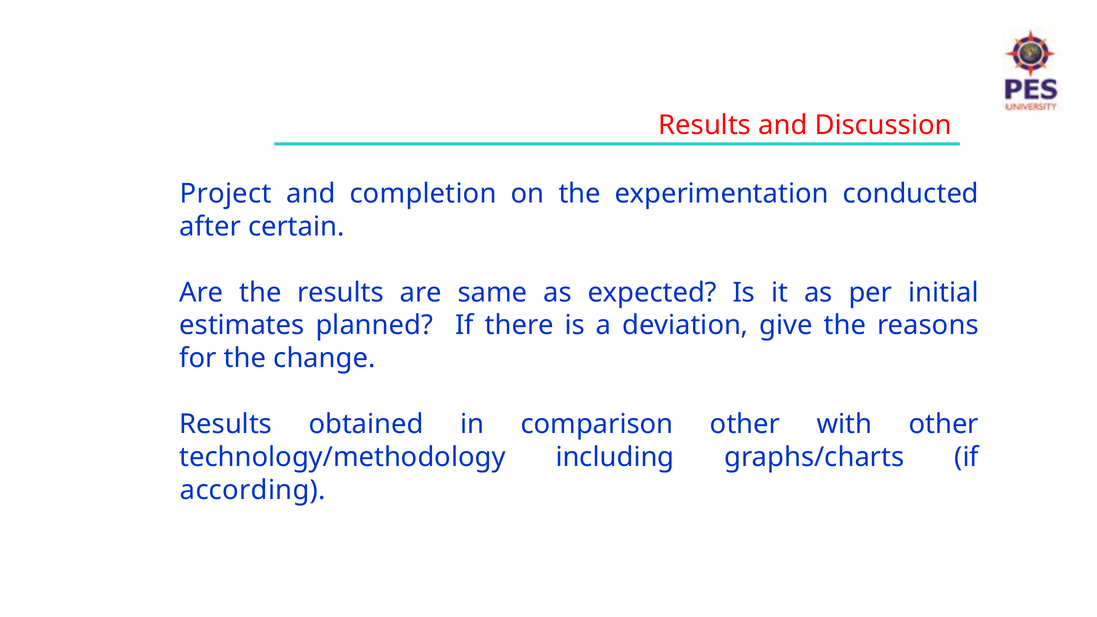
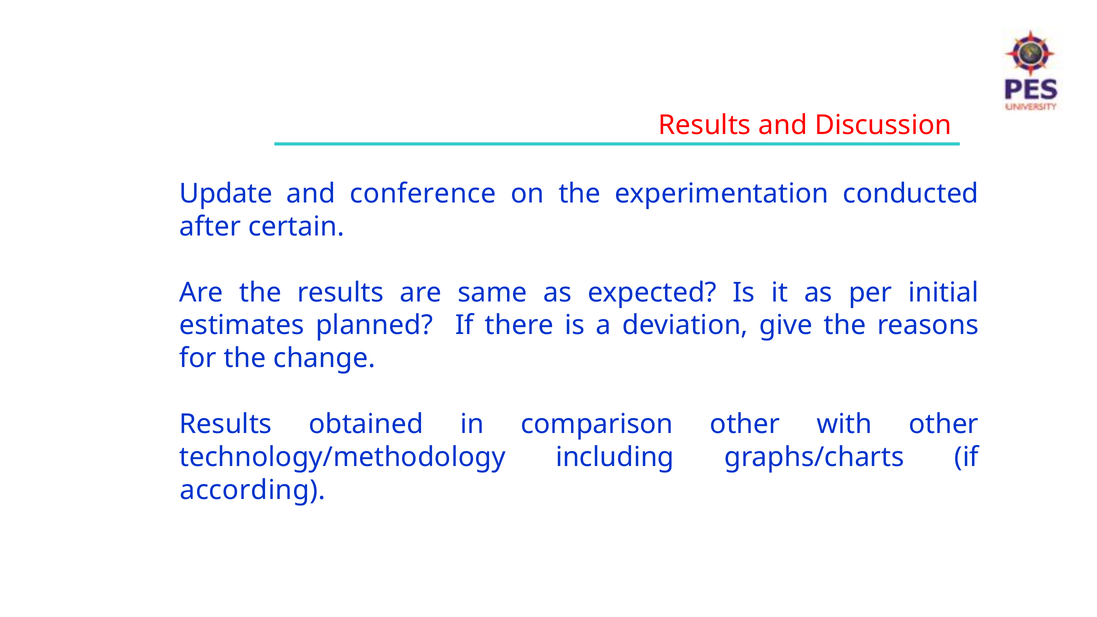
Project: Project -> Update
completion: completion -> conference
